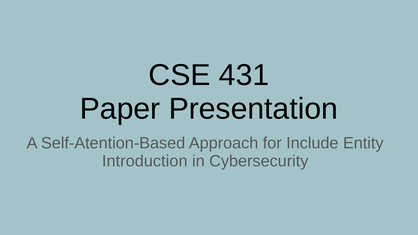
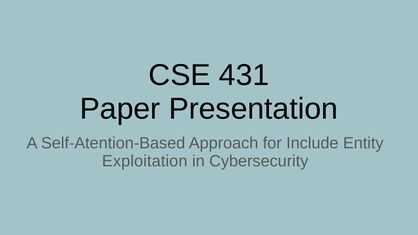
Introduction: Introduction -> Exploitation
